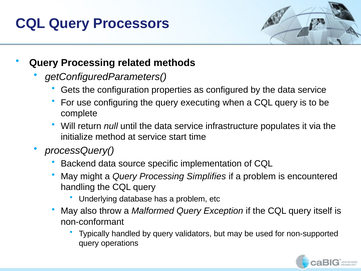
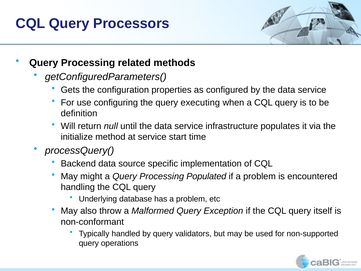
complete: complete -> definition
Simplifies: Simplifies -> Populated
